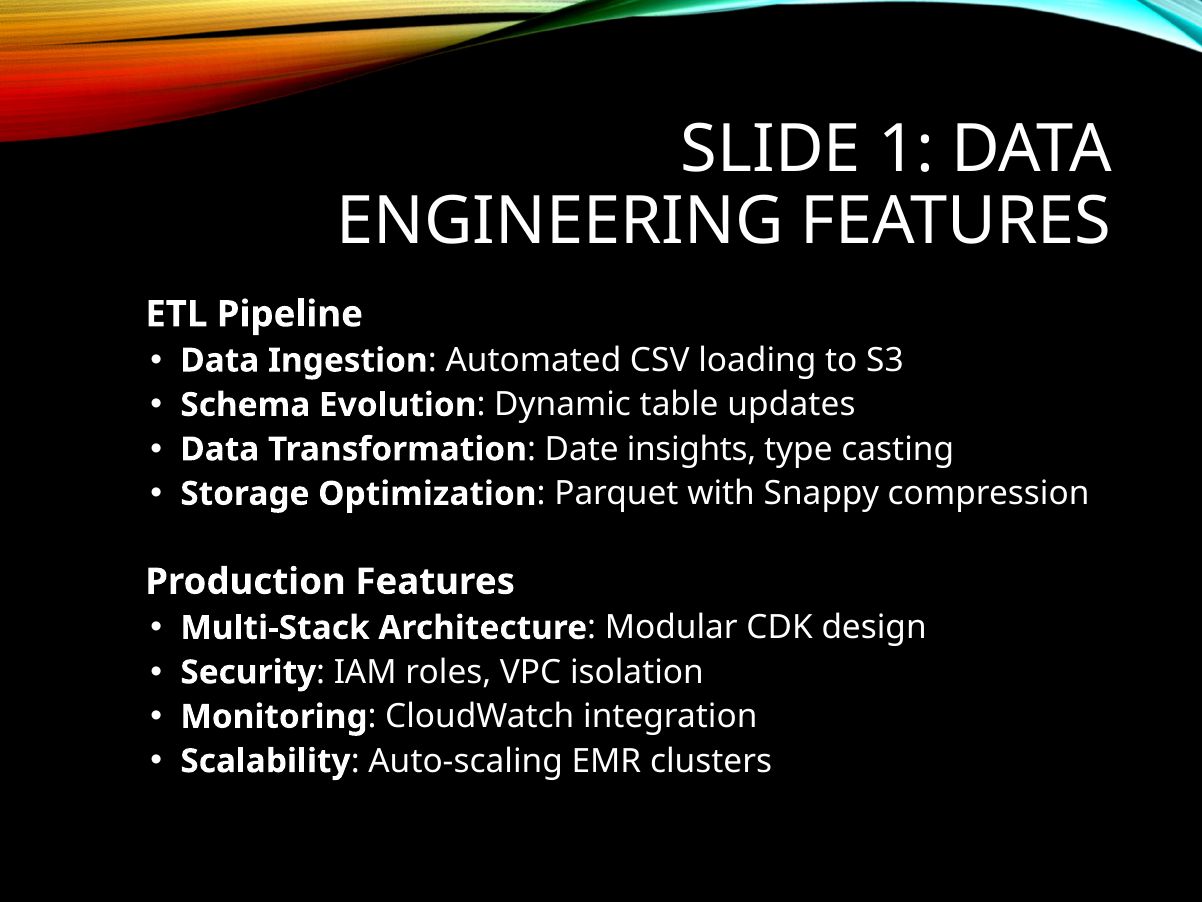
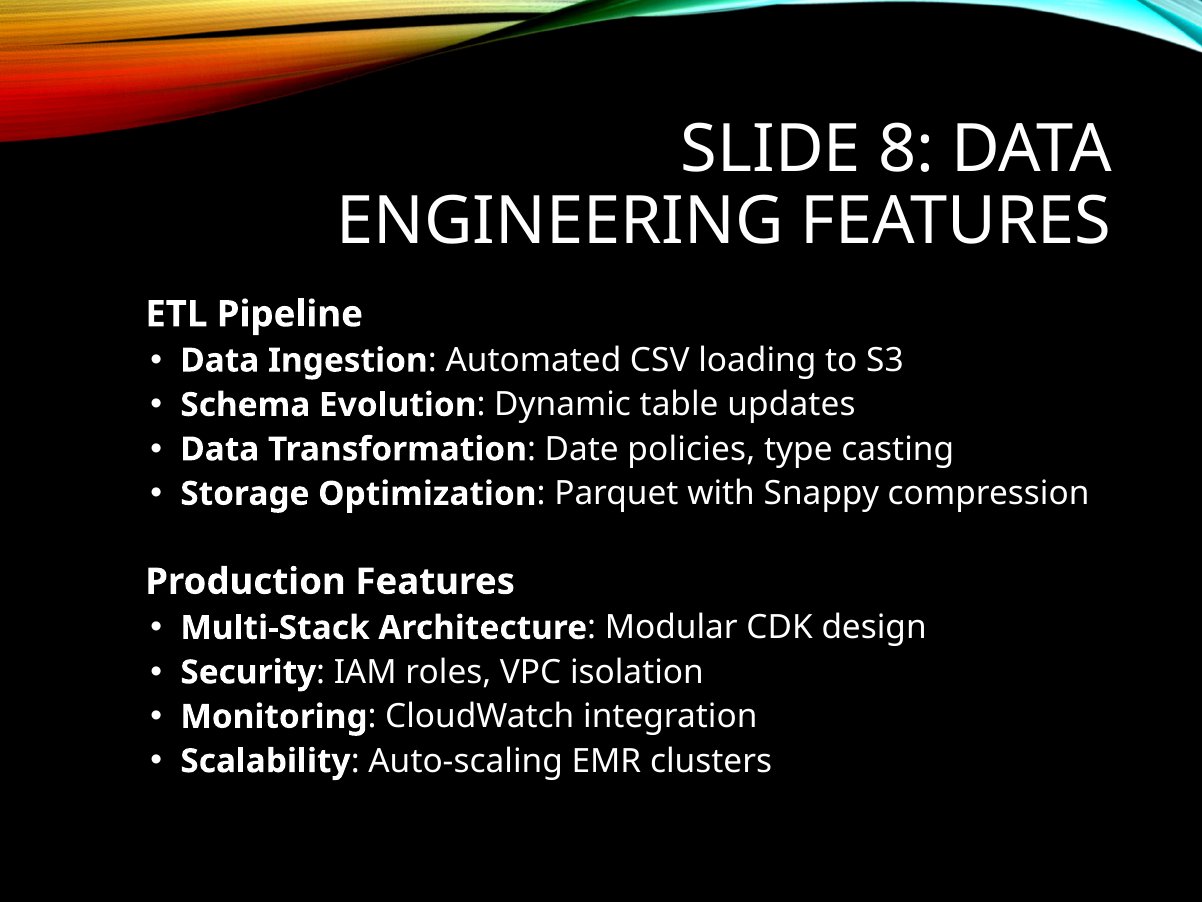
1: 1 -> 8
insights: insights -> policies
